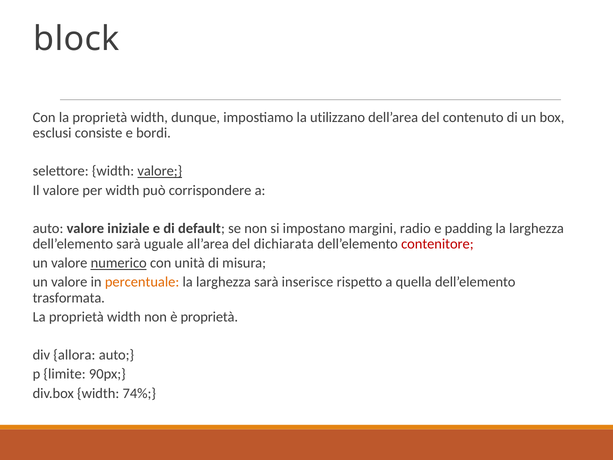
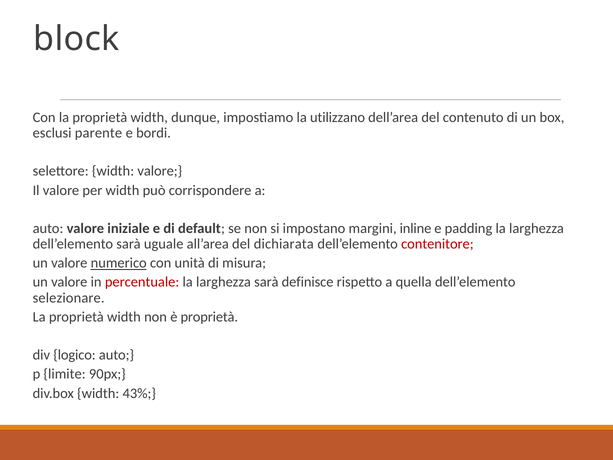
consiste: consiste -> parente
valore at (160, 171) underline: present -> none
radio: radio -> inline
percentuale colour: orange -> red
inserisce: inserisce -> definisce
trasformata: trasformata -> selezionare
allora: allora -> logico
74%: 74% -> 43%
